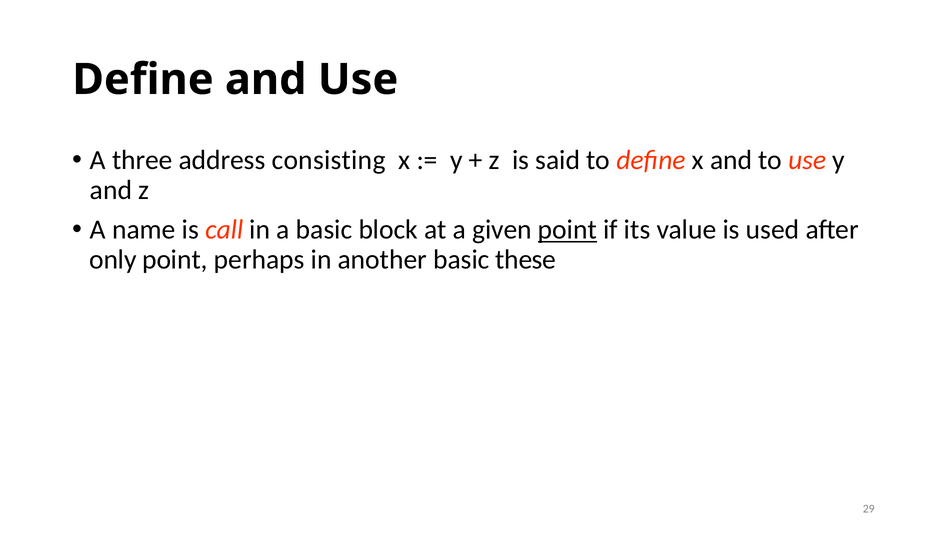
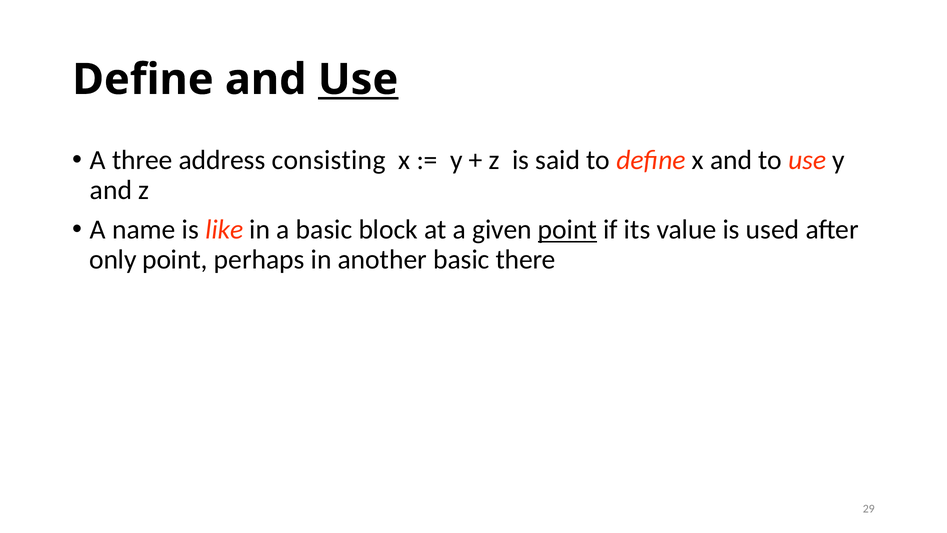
Use at (358, 80) underline: none -> present
call: call -> like
these: these -> there
